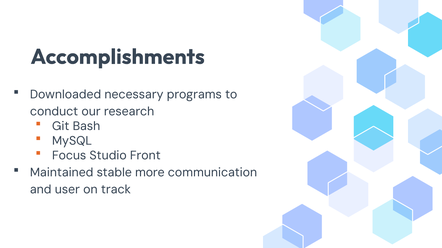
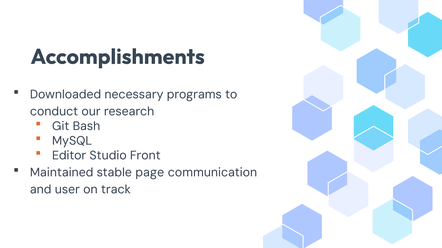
Focus: Focus -> Editor
more: more -> page
